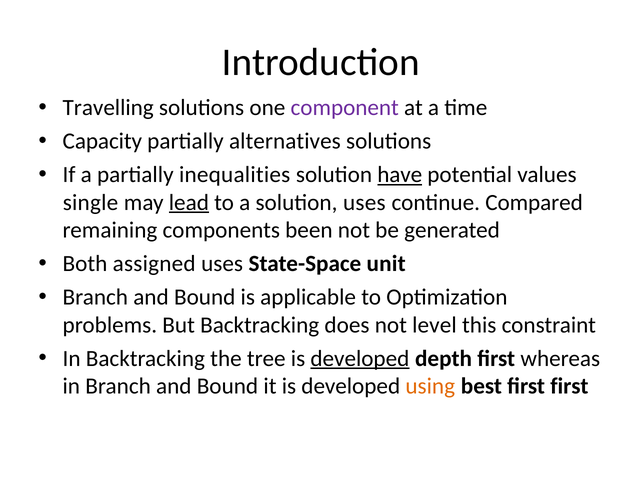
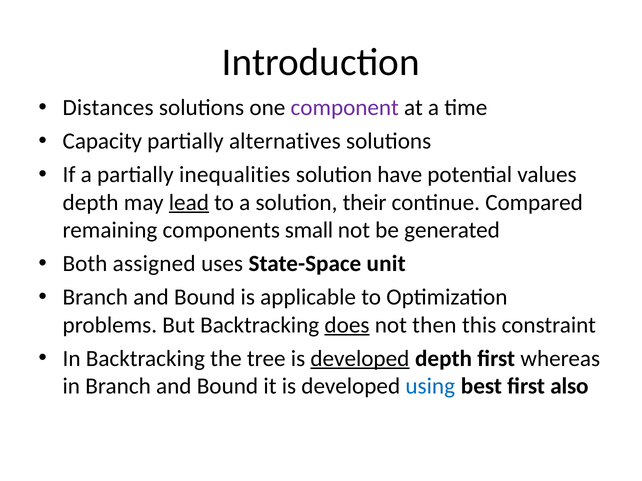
Travelling: Travelling -> Distances
have underline: present -> none
single at (90, 203): single -> depth
solution uses: uses -> their
been: been -> small
does underline: none -> present
level: level -> then
using colour: orange -> blue
first first: first -> also
